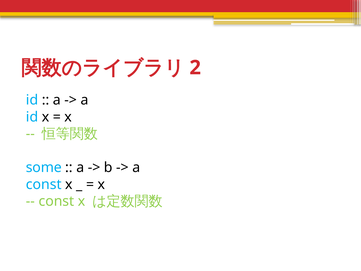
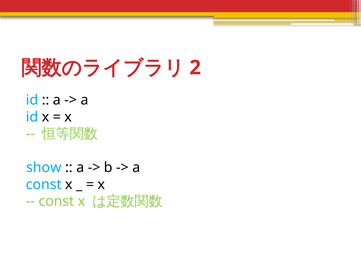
some: some -> show
